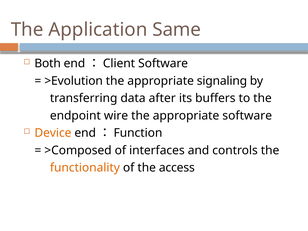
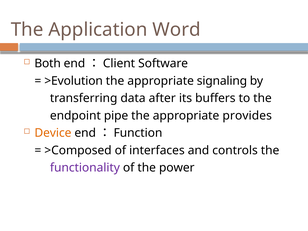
Same: Same -> Word
wire: wire -> pipe
appropriate software: software -> provides
functionality colour: orange -> purple
access: access -> power
